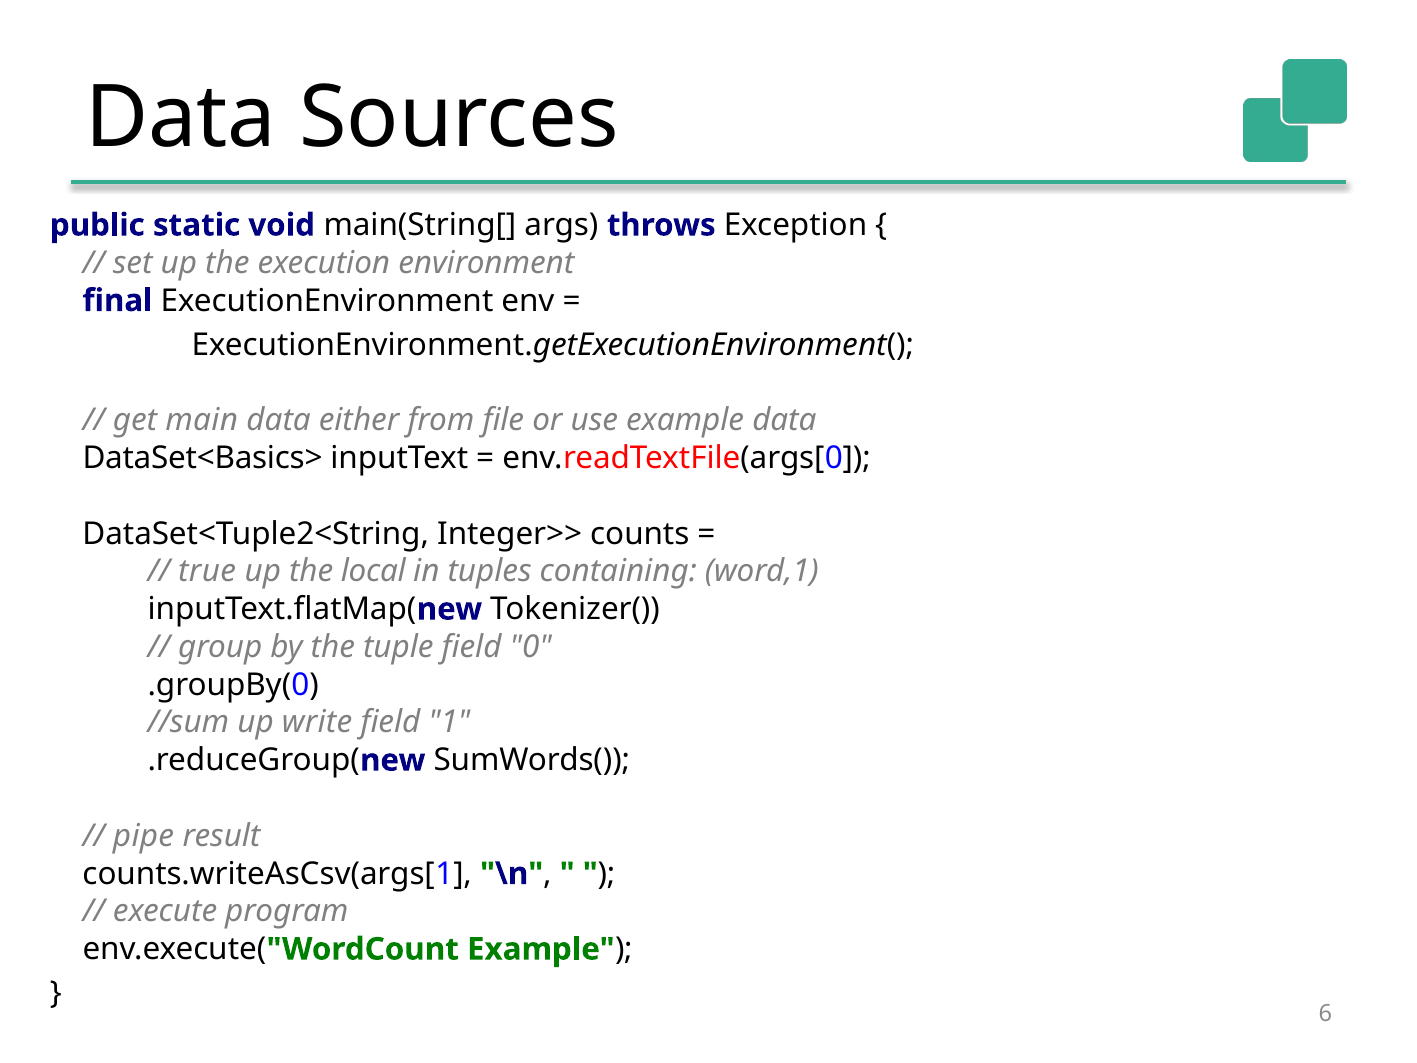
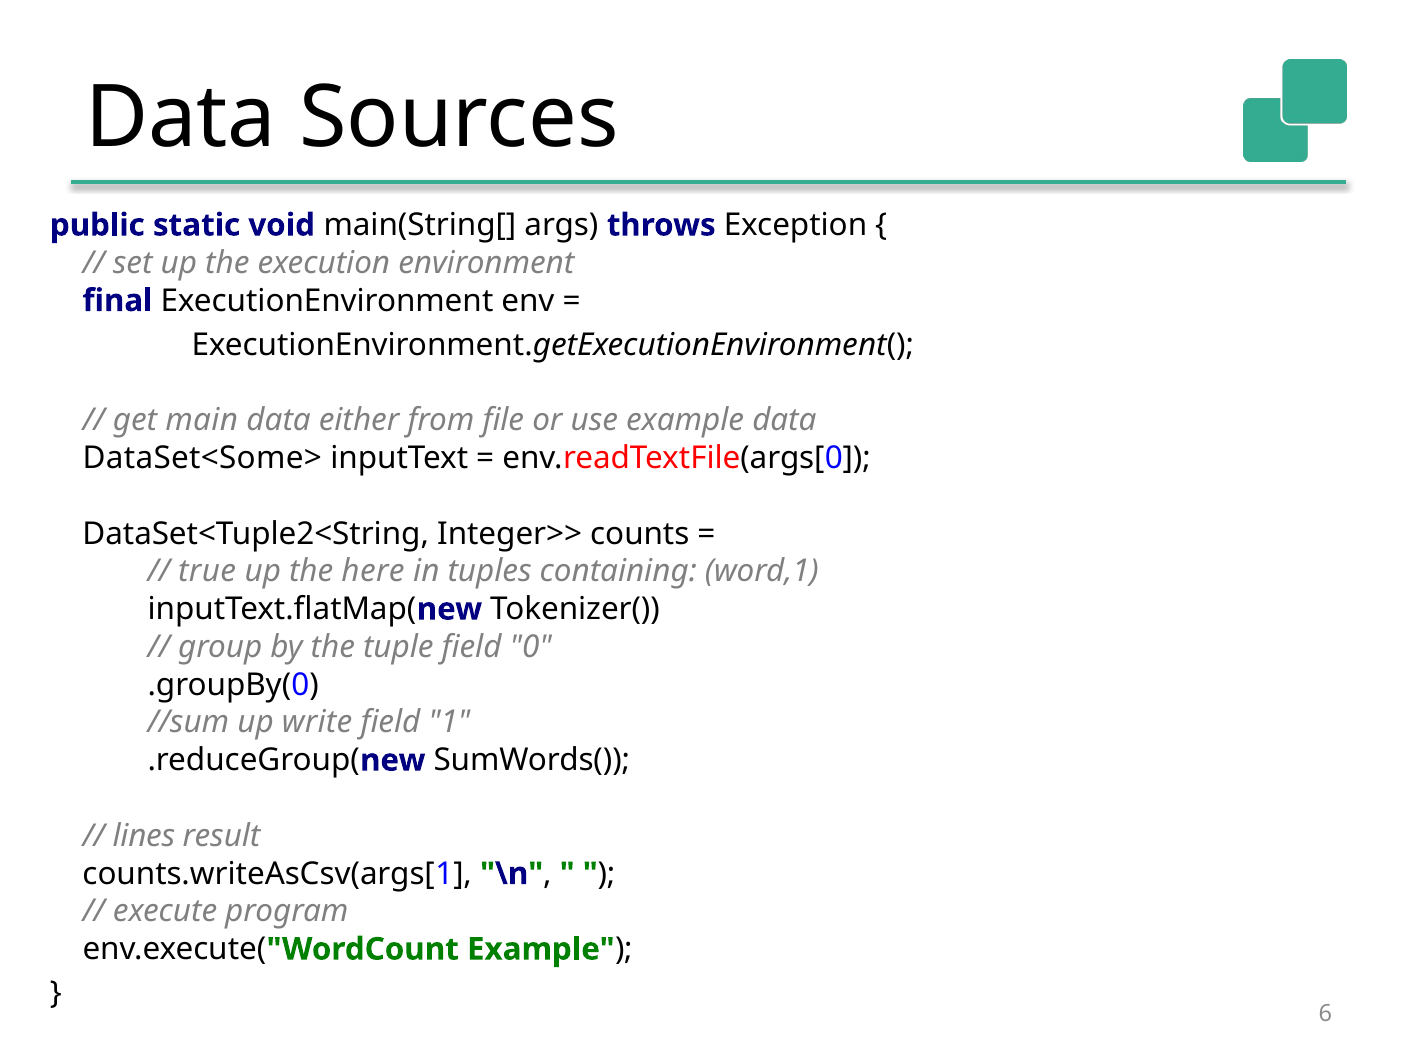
DataSet<Basics>: DataSet<Basics> -> DataSet<Some>
local: local -> here
pipe: pipe -> lines
